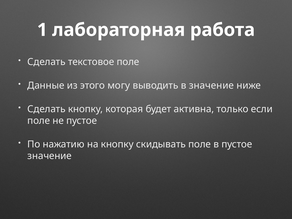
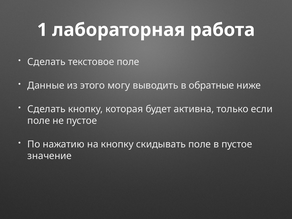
в значение: значение -> обратные
